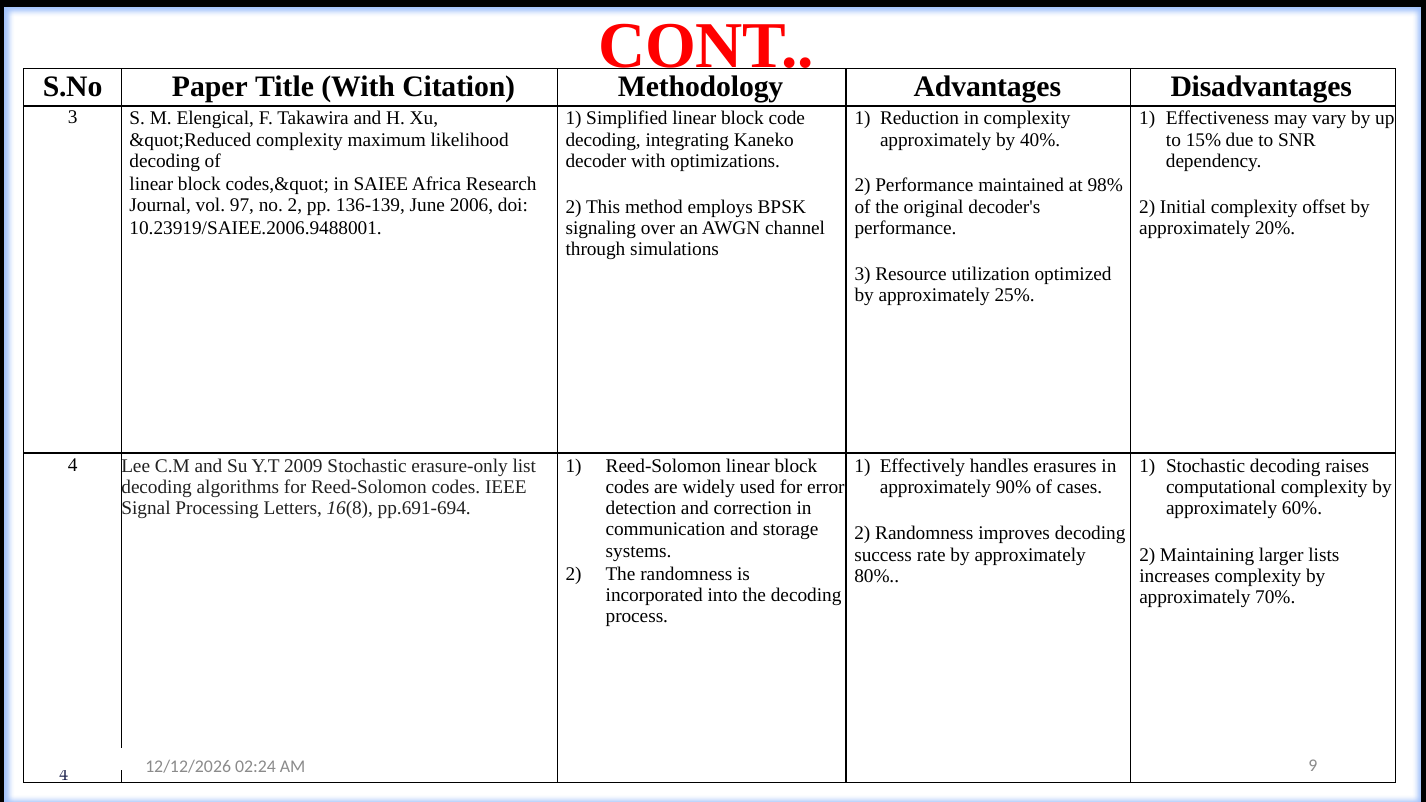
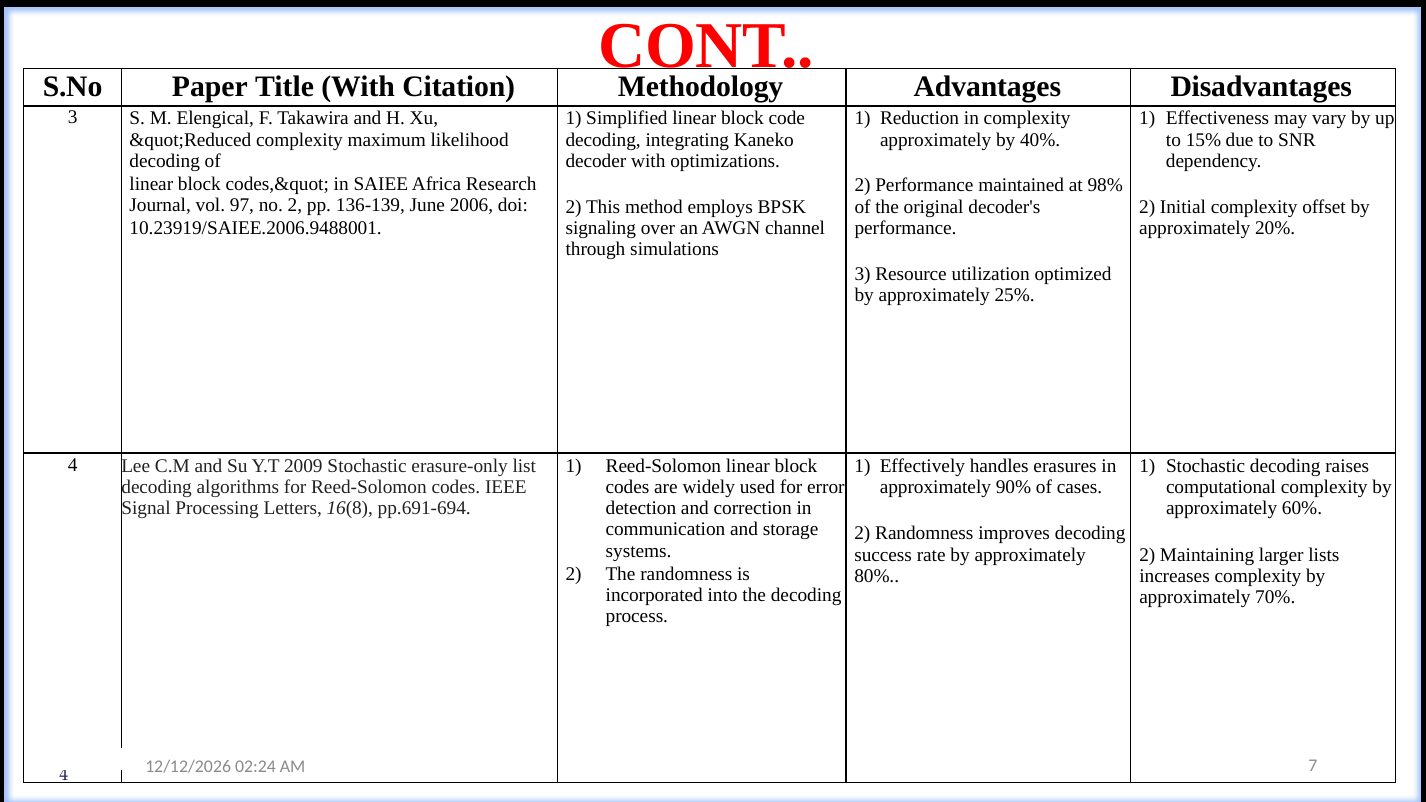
AM 9: 9 -> 7
